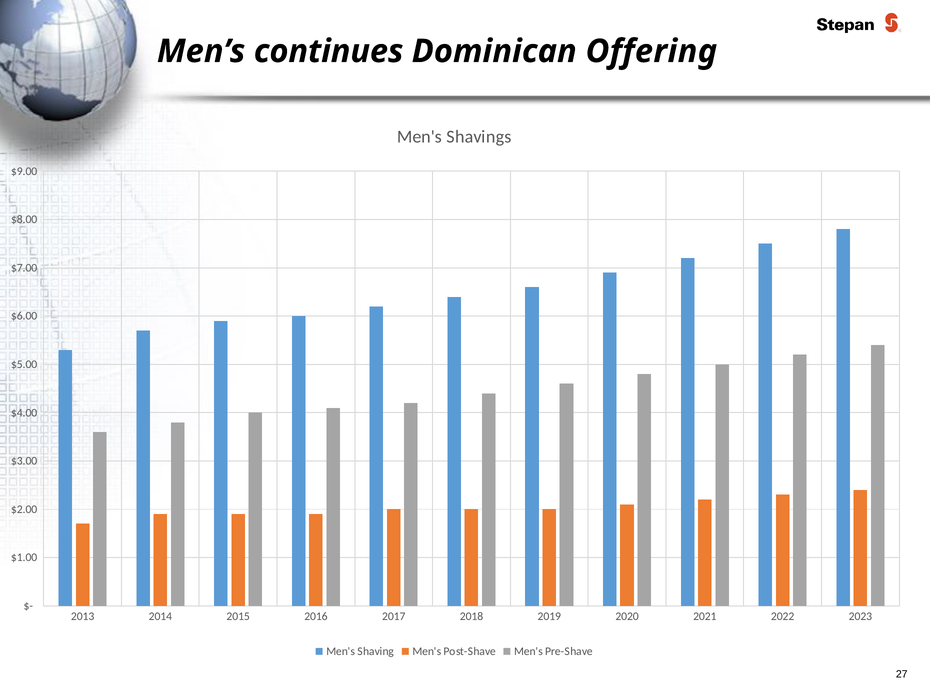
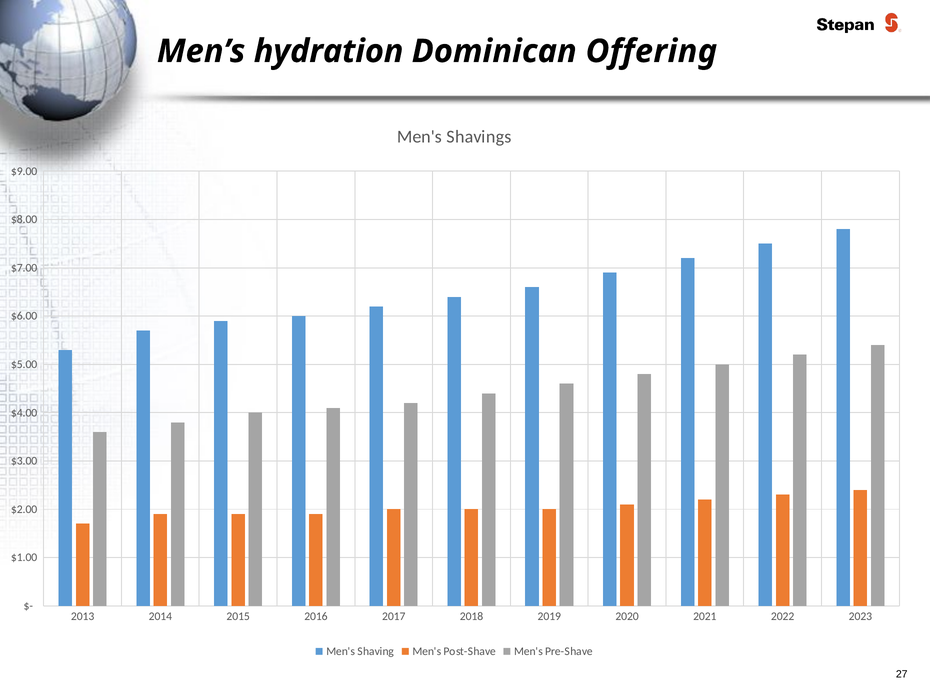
continues: continues -> hydration
